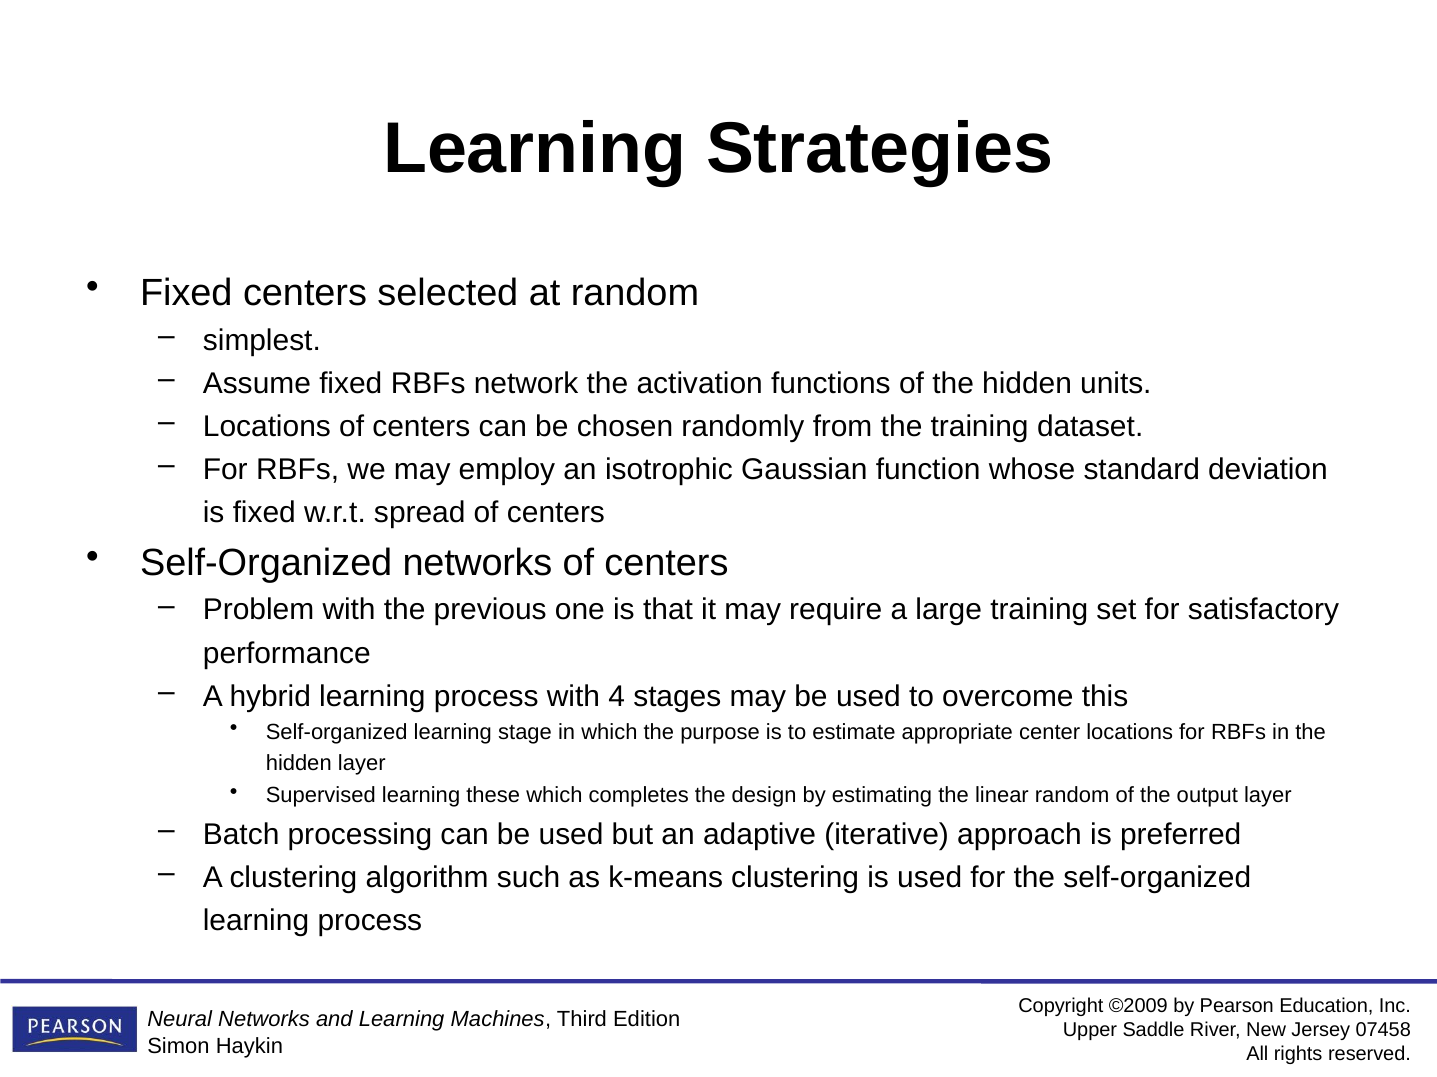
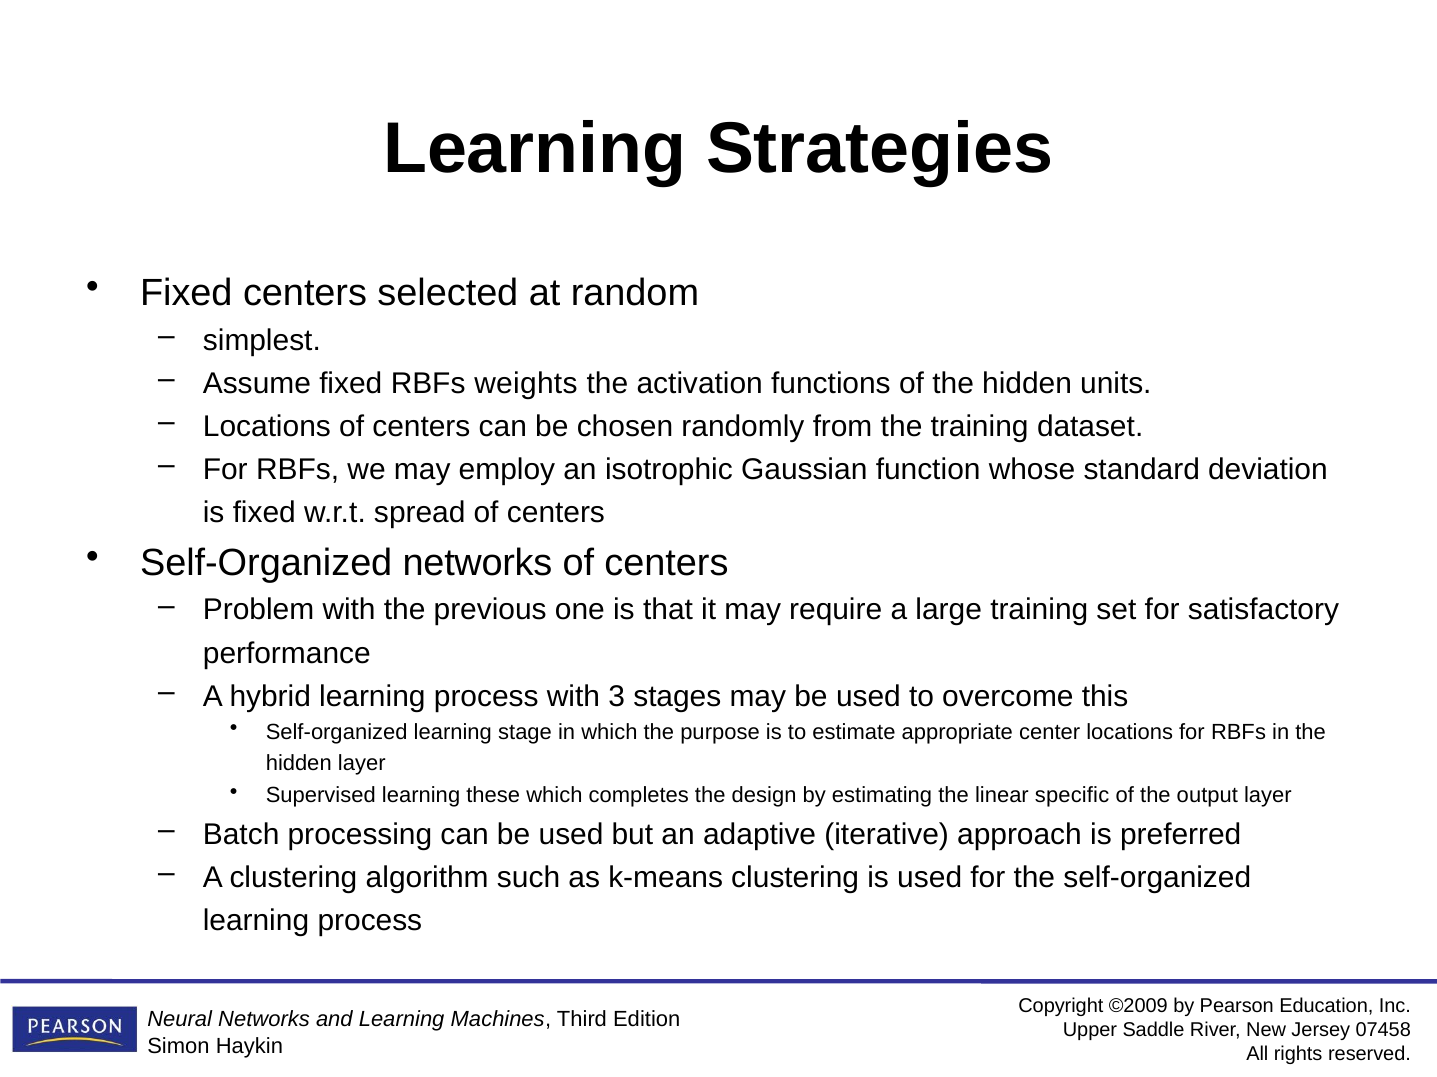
network: network -> weights
4: 4 -> 3
linear random: random -> specific
